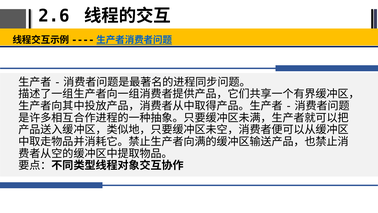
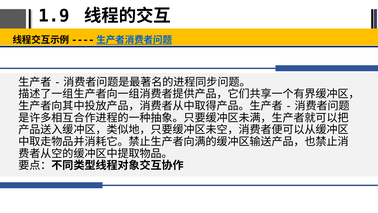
2.6: 2.6 -> 1.9
